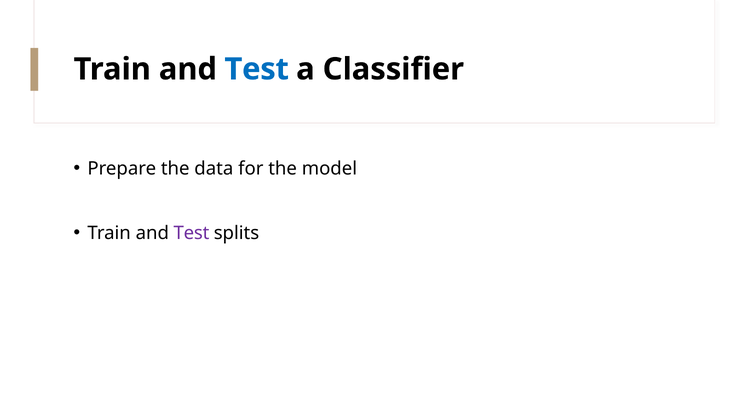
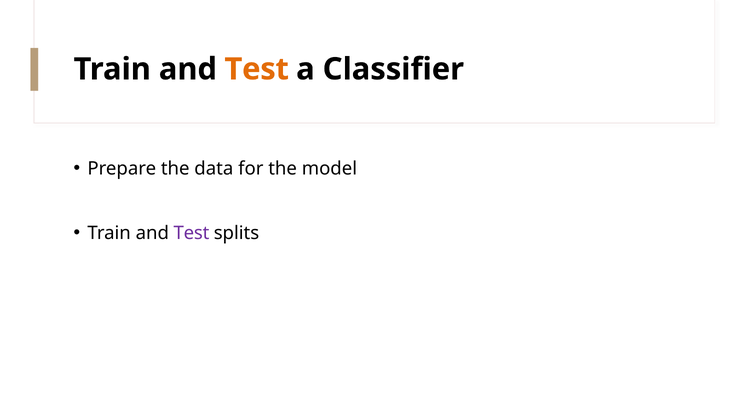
Test at (257, 69) colour: blue -> orange
